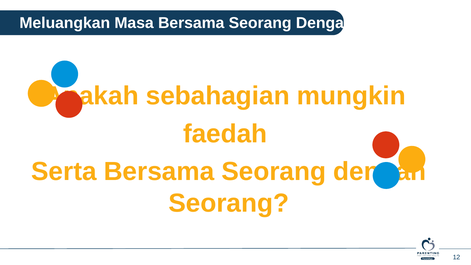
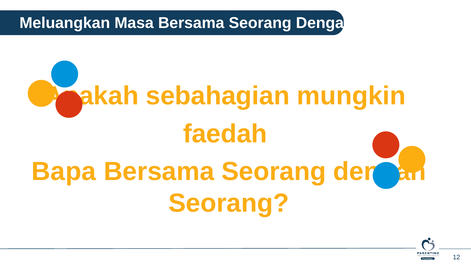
Serta: Serta -> Bapa
